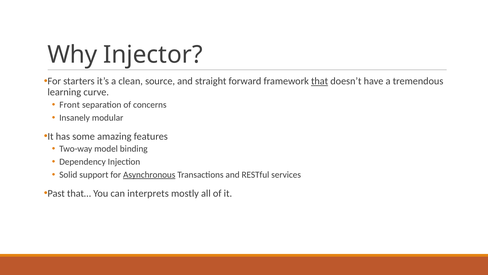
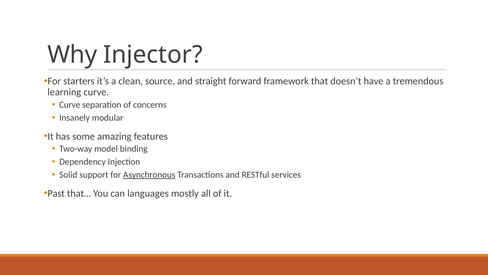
that underline: present -> none
Front at (70, 105): Front -> Curve
interprets: interprets -> languages
